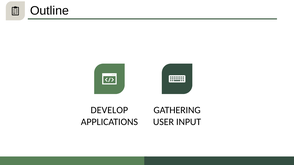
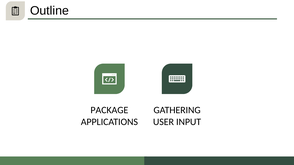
DEVELOP: DEVELOP -> PACKAGE
